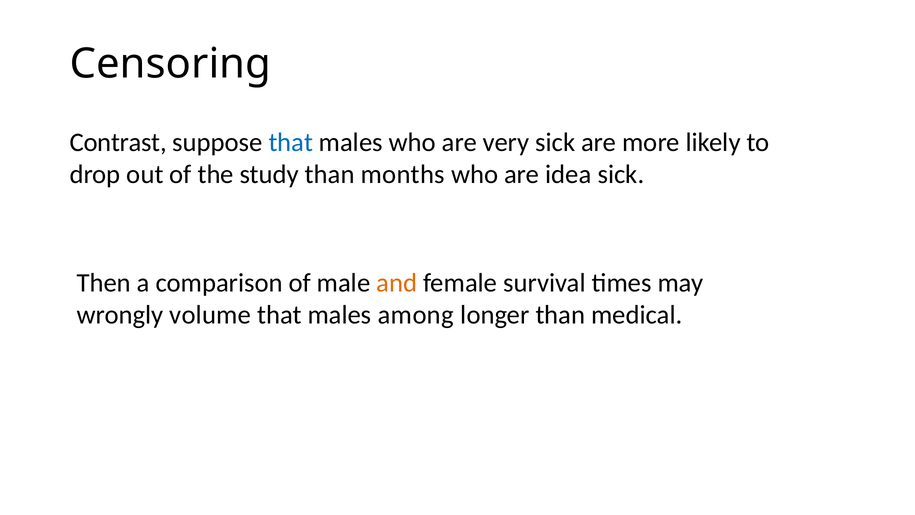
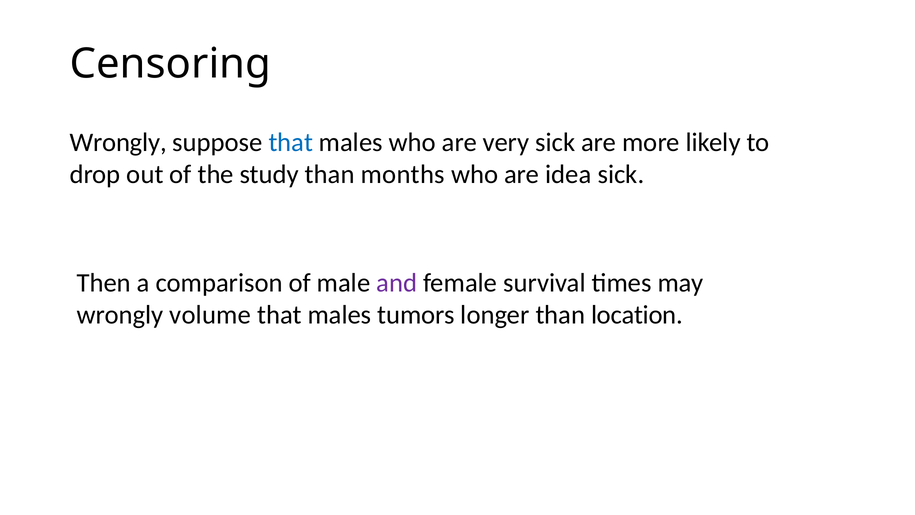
Contrast at (118, 142): Contrast -> Wrongly
and colour: orange -> purple
among: among -> tumors
medical: medical -> location
